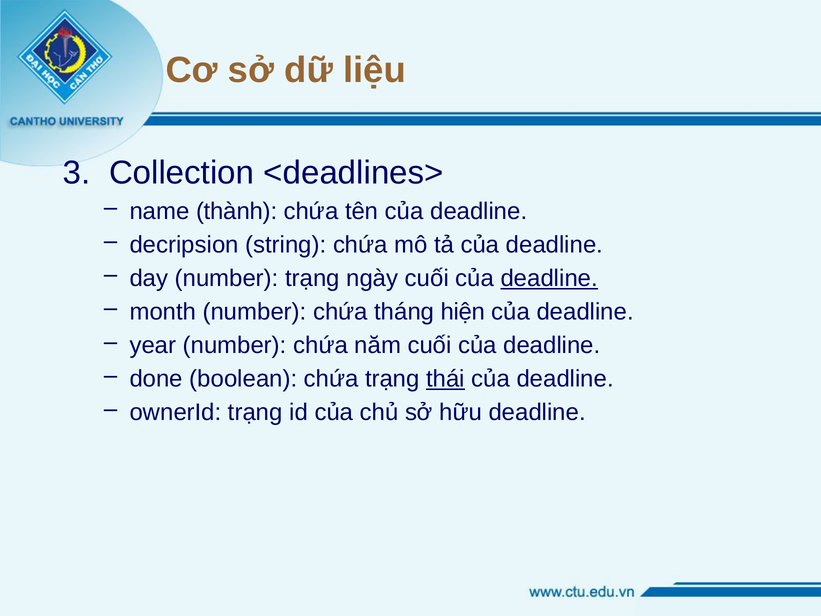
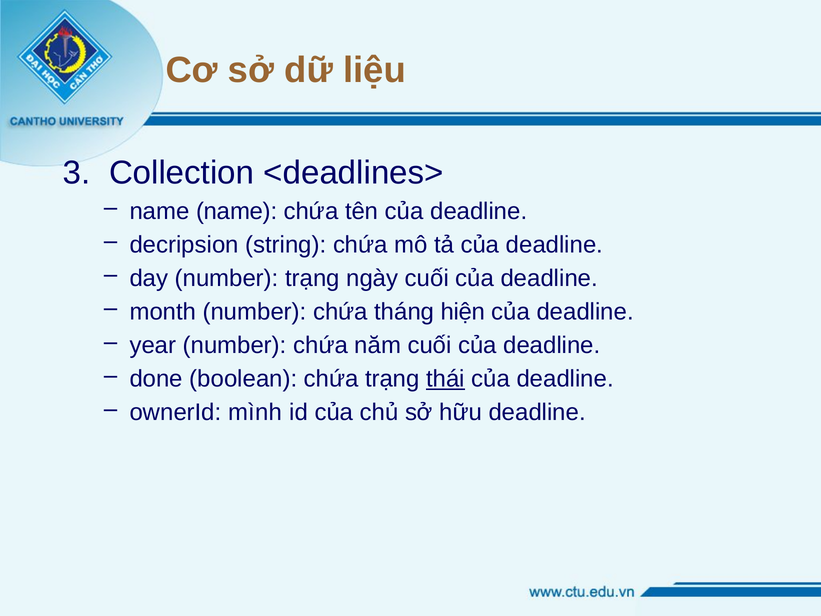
name thành: thành -> name
deadline at (549, 278) underline: present -> none
ownerId trạng: trạng -> mình
